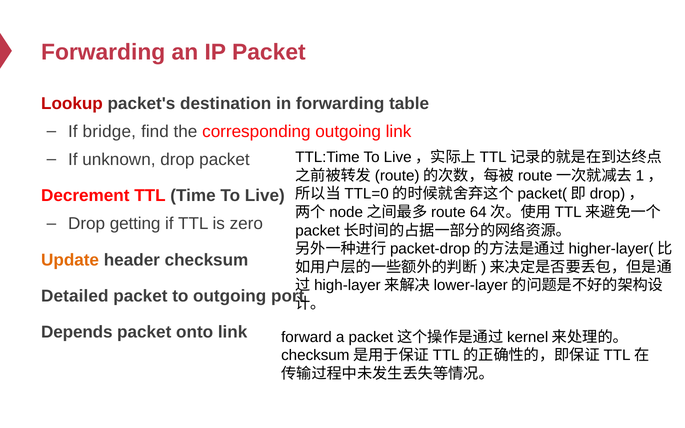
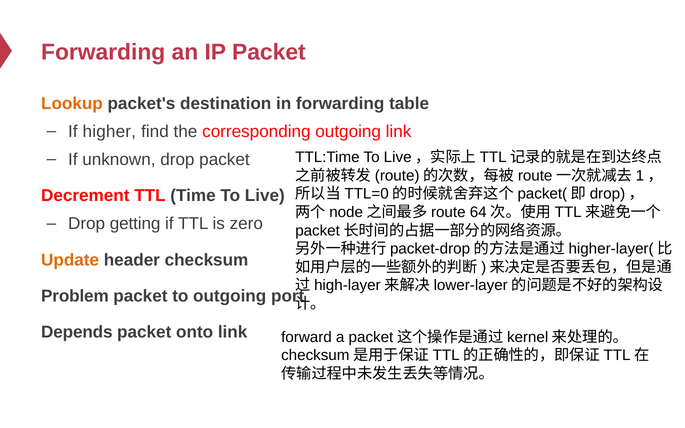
Lookup colour: red -> orange
bridge: bridge -> higher
Detailed: Detailed -> Problem
